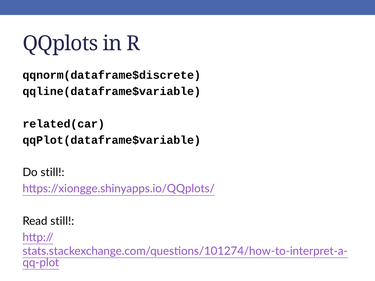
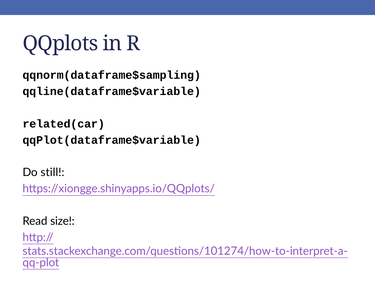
qqnorm(dataframe$discrete: qqnorm(dataframe$discrete -> qqnorm(dataframe$sampling
Read still: still -> size
